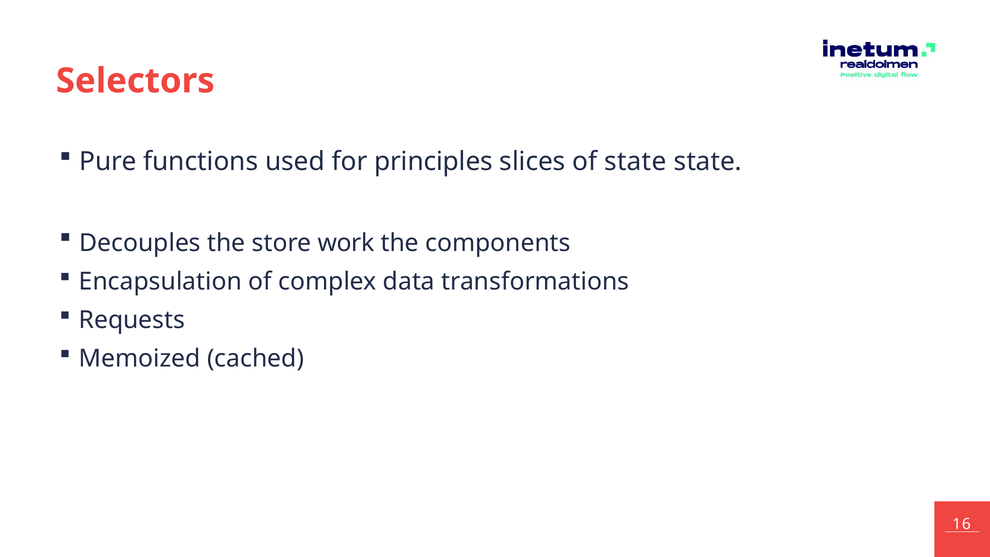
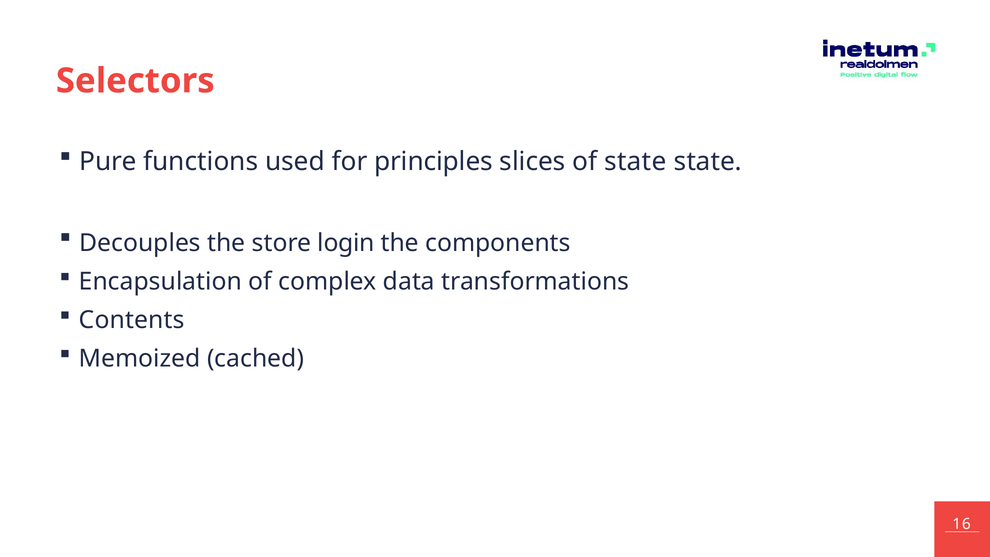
work: work -> login
Requests: Requests -> Contents
